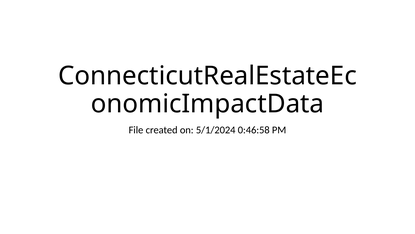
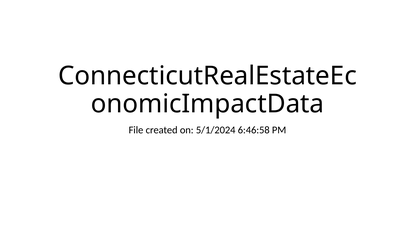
0:46:58: 0:46:58 -> 6:46:58
